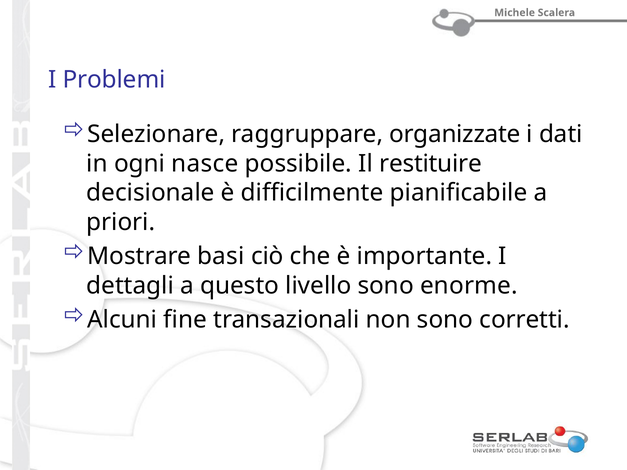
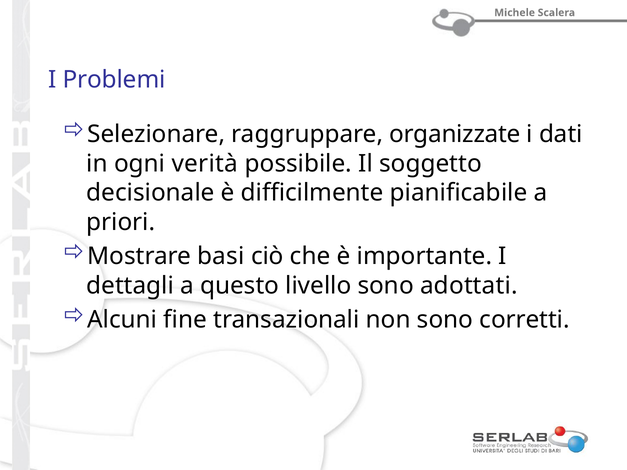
nasce: nasce -> verità
restituire: restituire -> soggetto
enorme: enorme -> adottati
